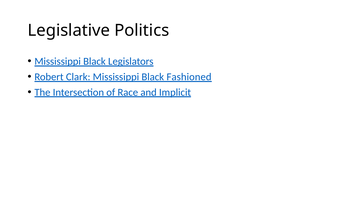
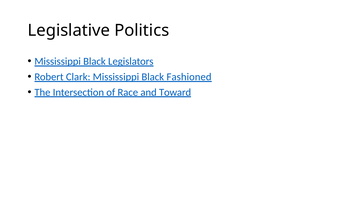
Implicit: Implicit -> Toward
